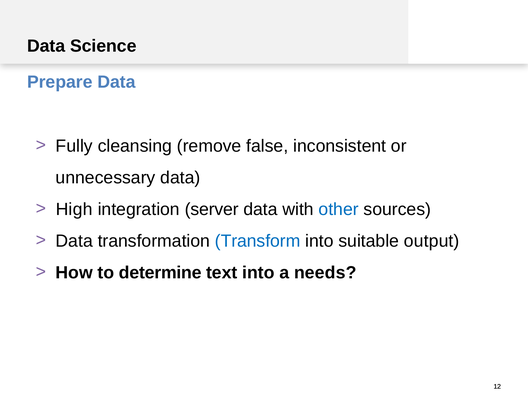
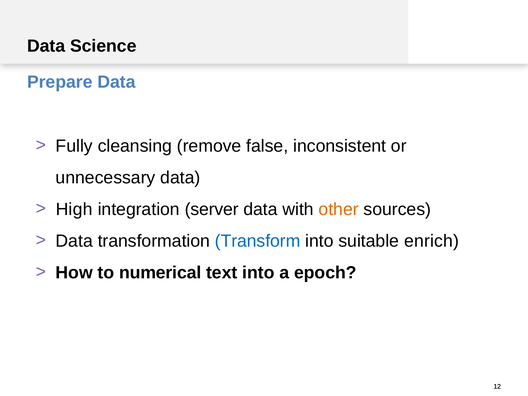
other colour: blue -> orange
output: output -> enrich
determine: determine -> numerical
needs: needs -> epoch
